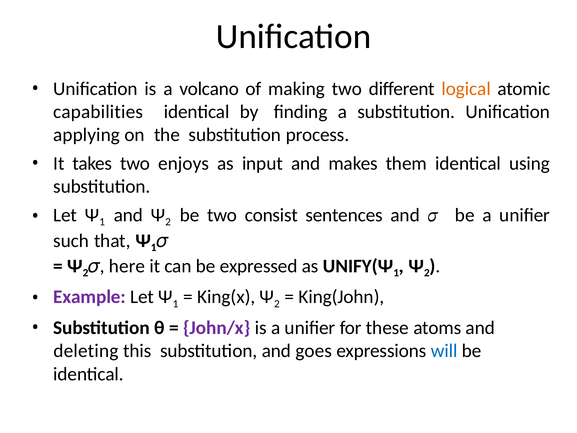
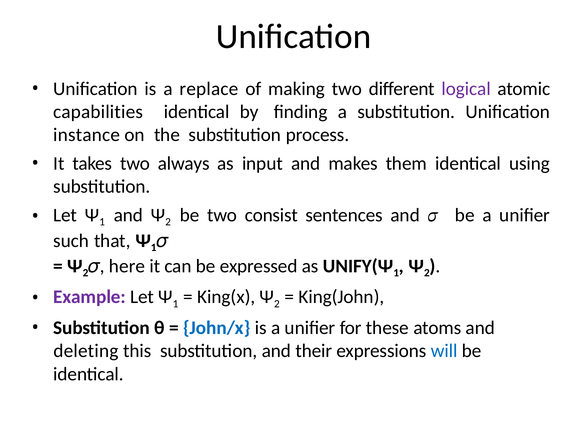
volcano: volcano -> replace
logical colour: orange -> purple
applying: applying -> instance
enjoys: enjoys -> always
John/x colour: purple -> blue
goes: goes -> their
